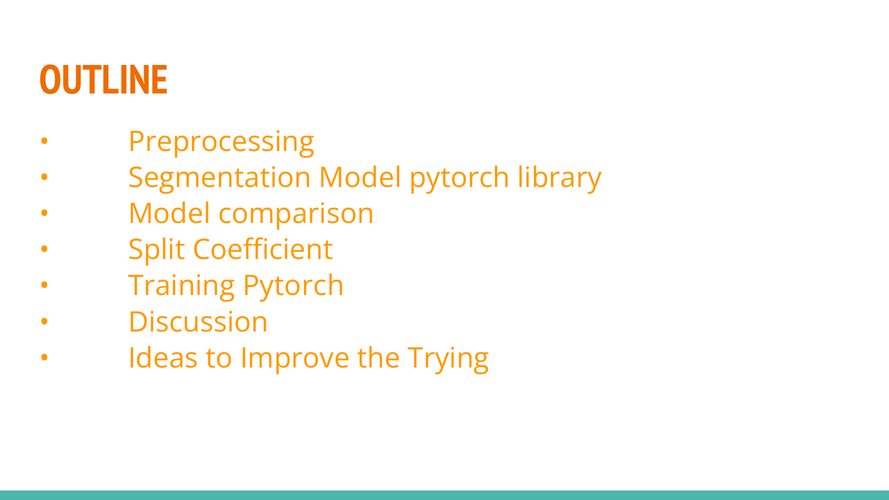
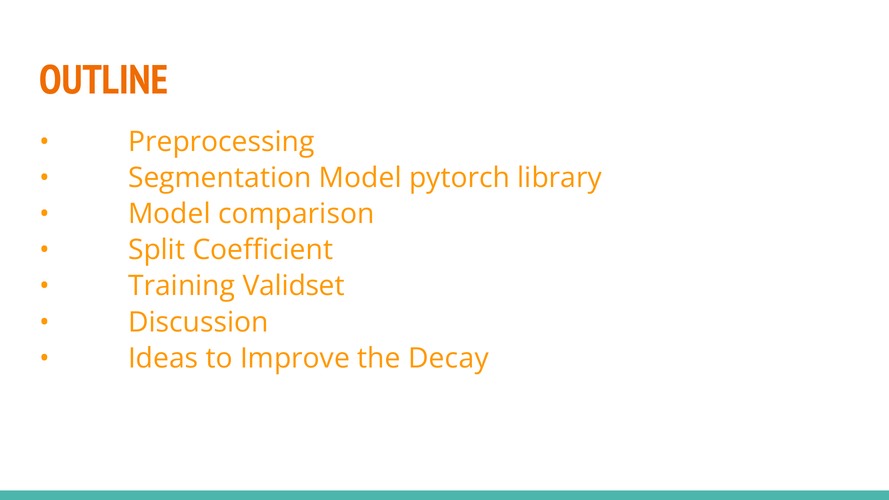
Training Pytorch: Pytorch -> Validset
Trying: Trying -> Decay
